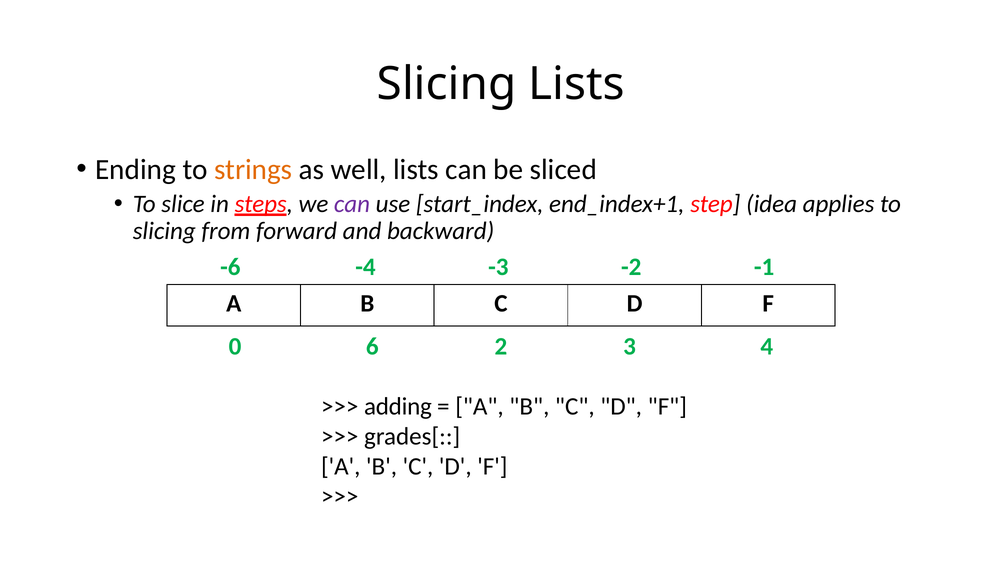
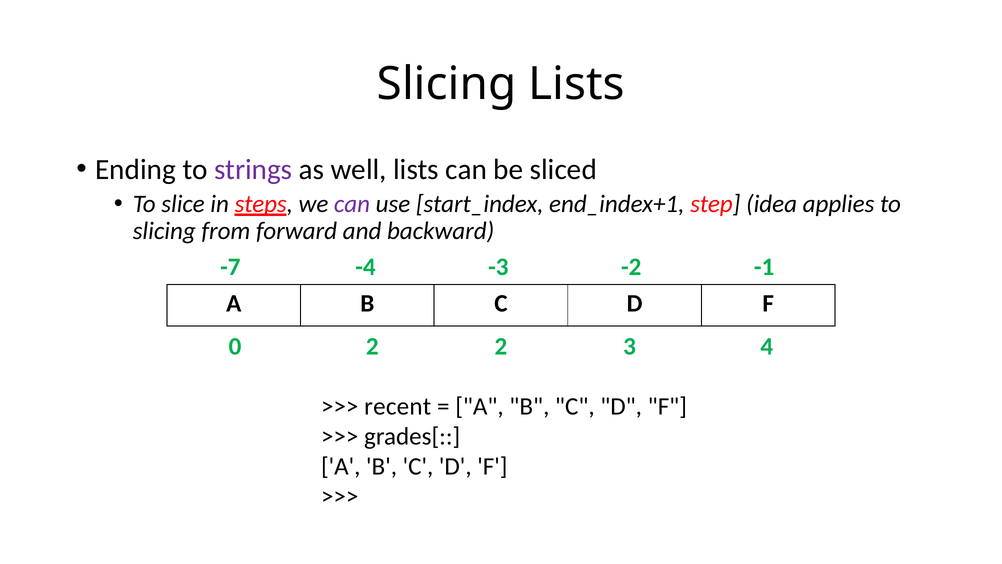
strings colour: orange -> purple
-6: -6 -> -7
0 6: 6 -> 2
adding: adding -> recent
